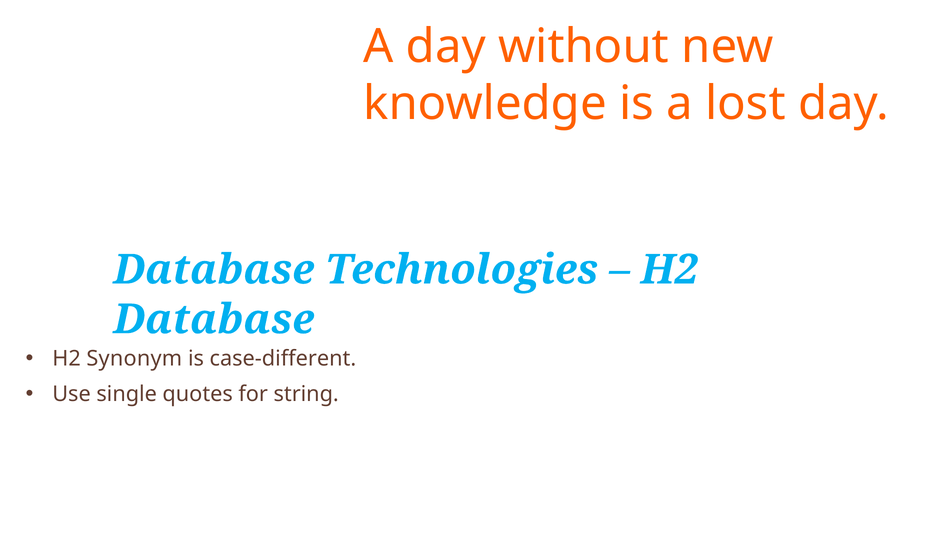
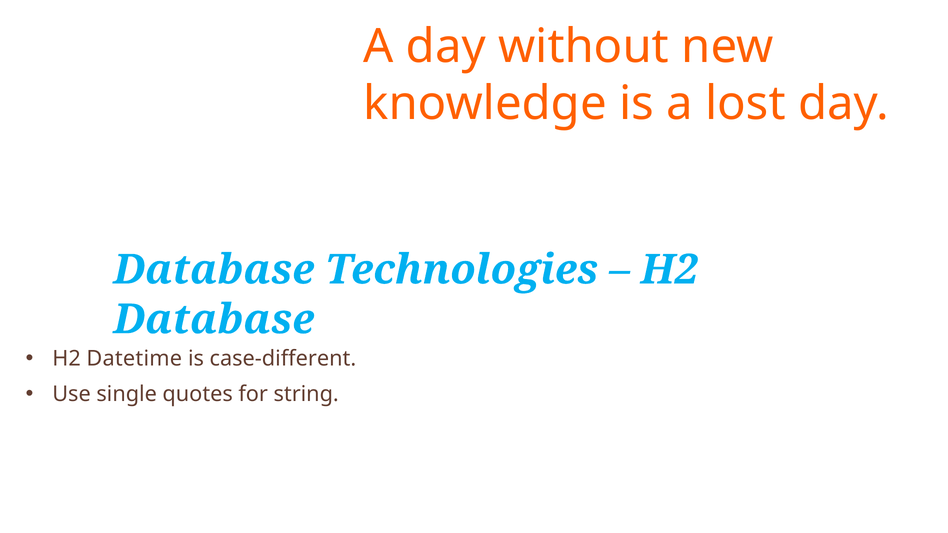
Synonym: Synonym -> Datetime
